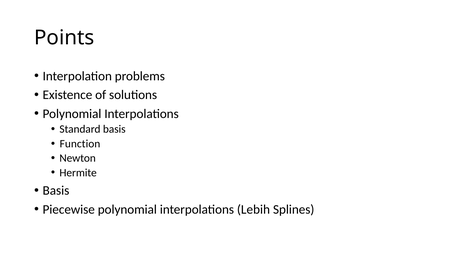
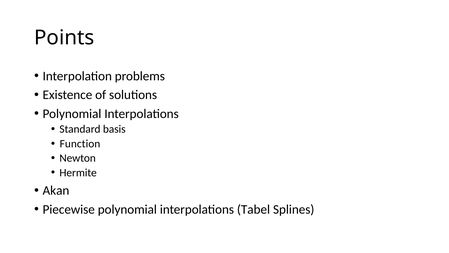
Basis at (56, 190): Basis -> Akan
Lebih: Lebih -> Tabel
